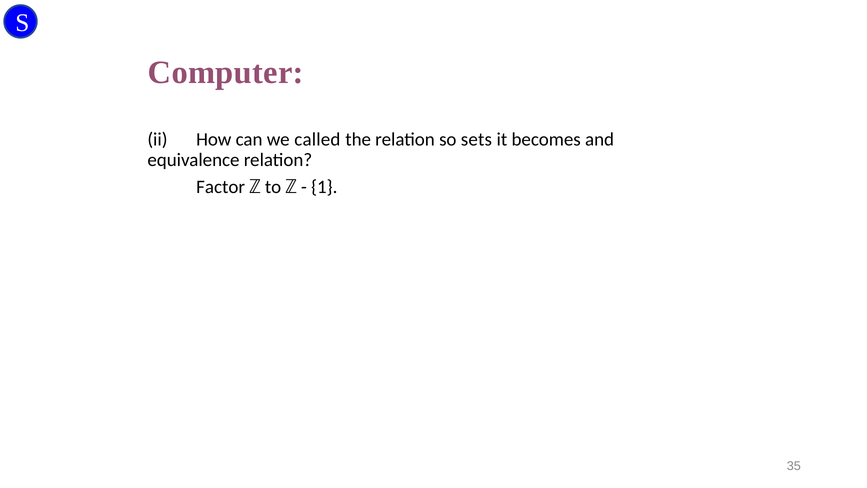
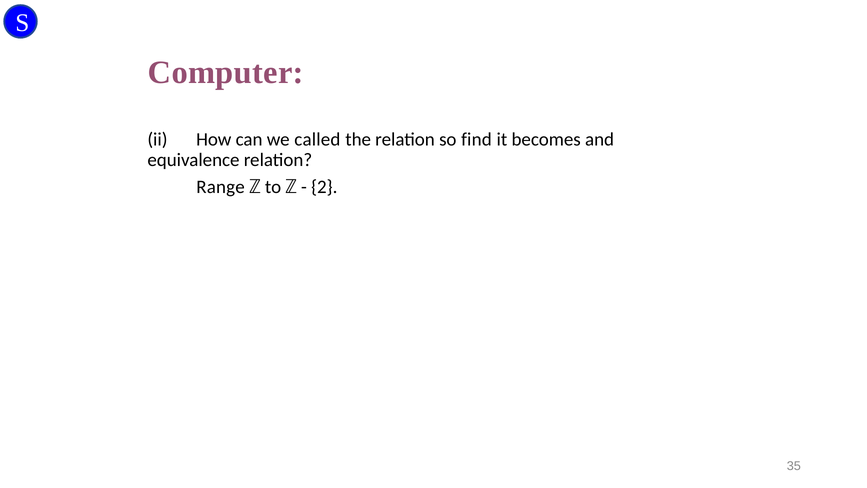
sets: sets -> find
Factor: Factor -> Range
1: 1 -> 2
